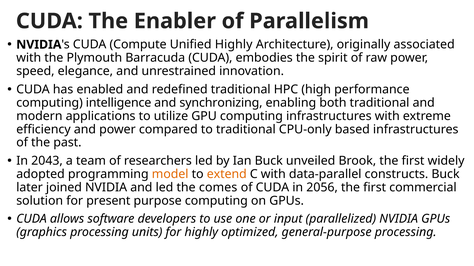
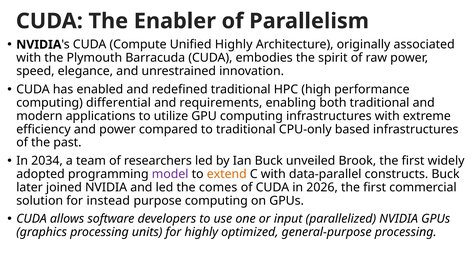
intelligence: intelligence -> differential
synchronizing: synchronizing -> requirements
2043: 2043 -> 2034
model colour: orange -> purple
2056: 2056 -> 2026
present: present -> instead
